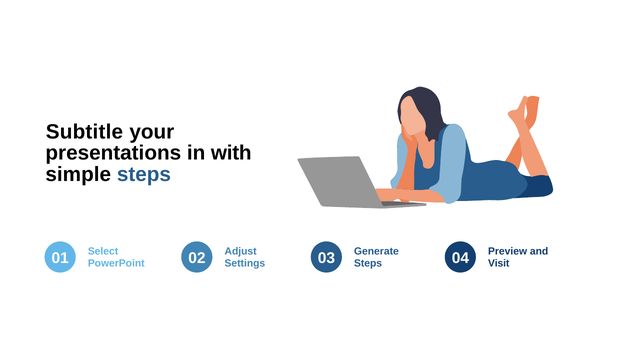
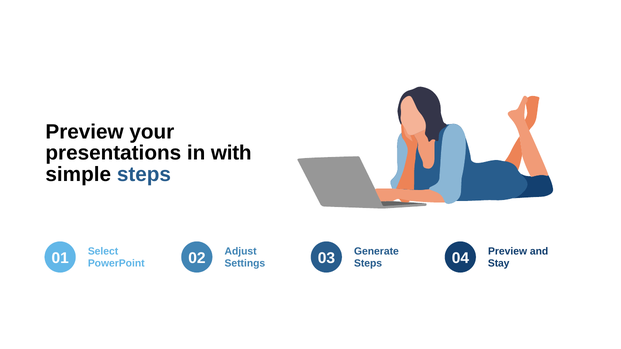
Subtitle at (84, 132): Subtitle -> Preview
Visit: Visit -> Stay
